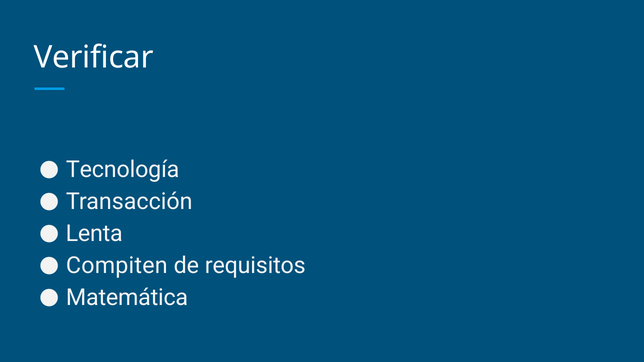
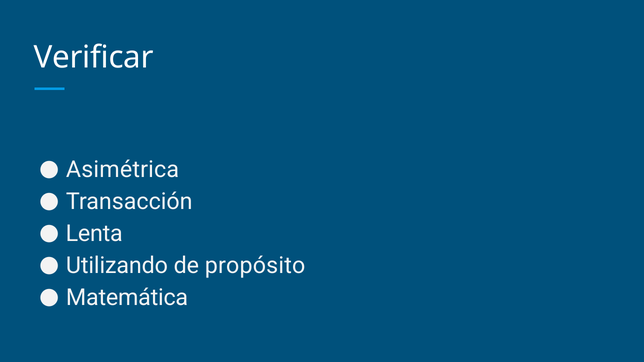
Tecnología: Tecnología -> Asimétrica
Compiten: Compiten -> Utilizando
requisitos: requisitos -> propósito
